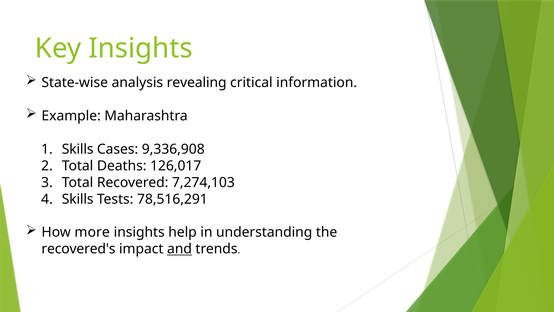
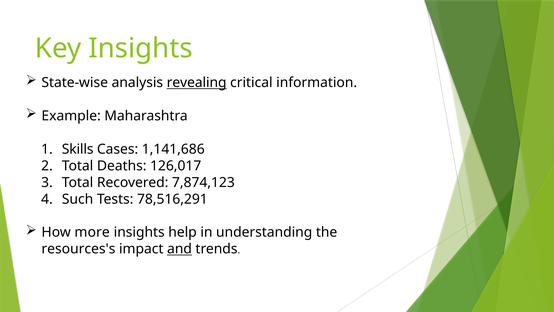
revealing underline: none -> present
9,336,908: 9,336,908 -> 1,141,686
7,274,103: 7,274,103 -> 7,874,123
Skills at (78, 199): Skills -> Such
recovered's: recovered's -> resources's
